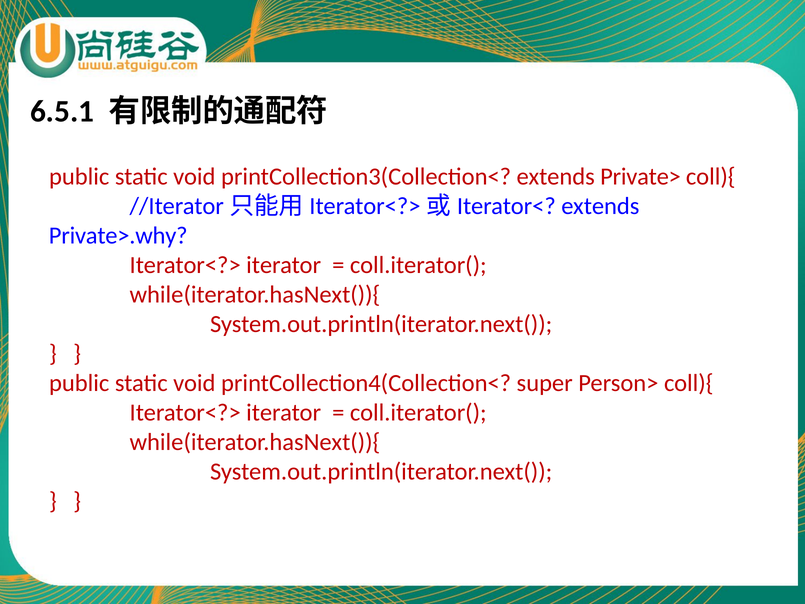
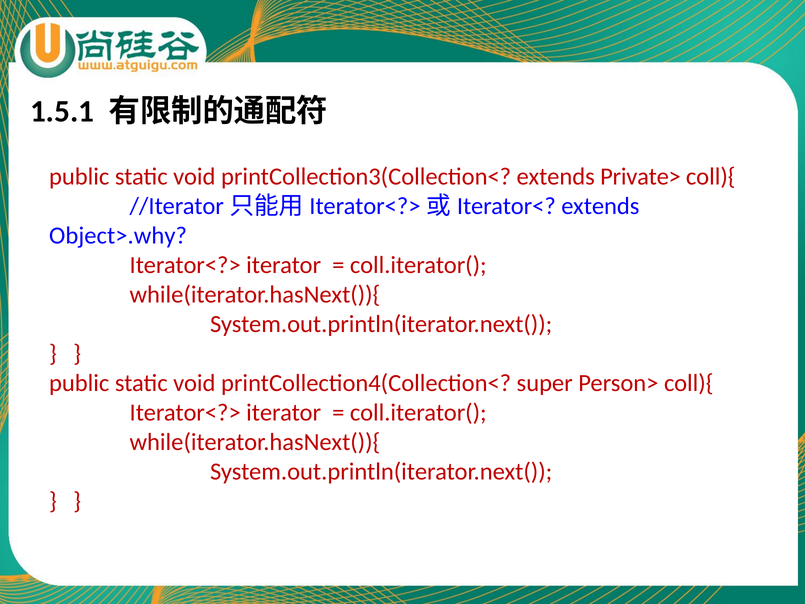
6.5.1: 6.5.1 -> 1.5.1
Private>.why: Private>.why -> Object>.why
